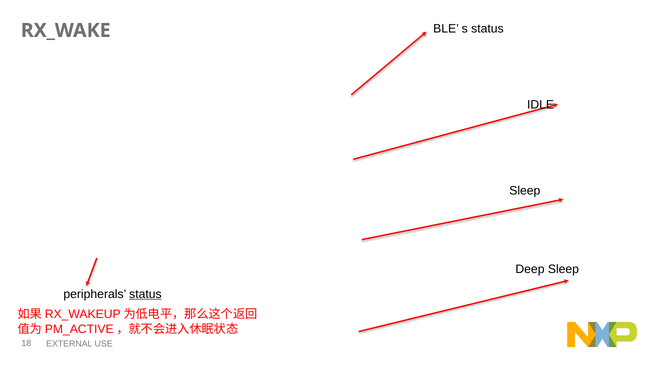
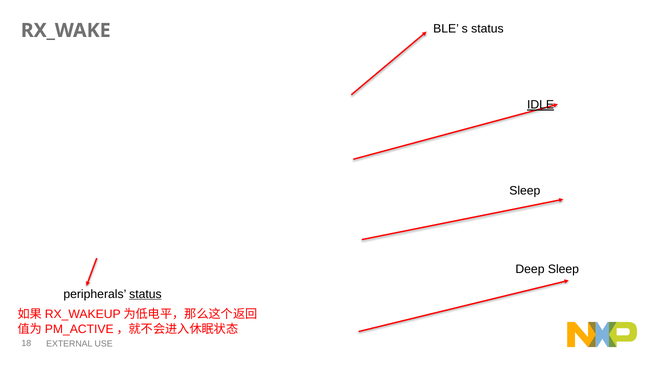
IDLE underline: none -> present
